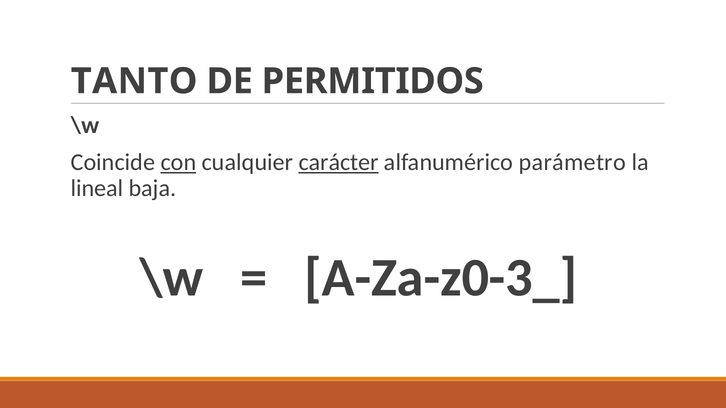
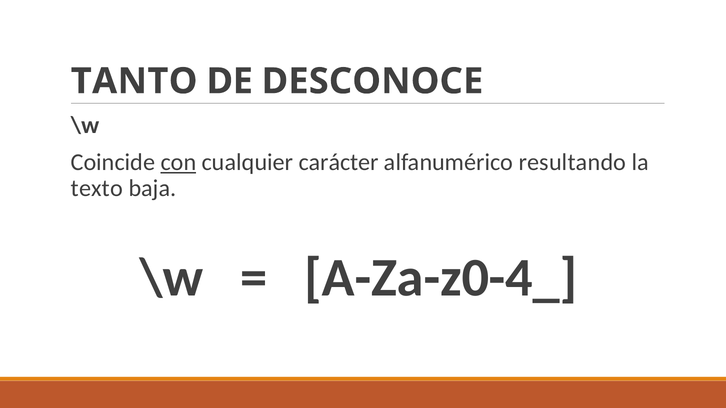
PERMITIDOS: PERMITIDOS -> DESCONOCE
carácter underline: present -> none
parámetro: parámetro -> resultando
lineal: lineal -> texto
A-Za-z0-3_: A-Za-z0-3_ -> A-Za-z0-4_
